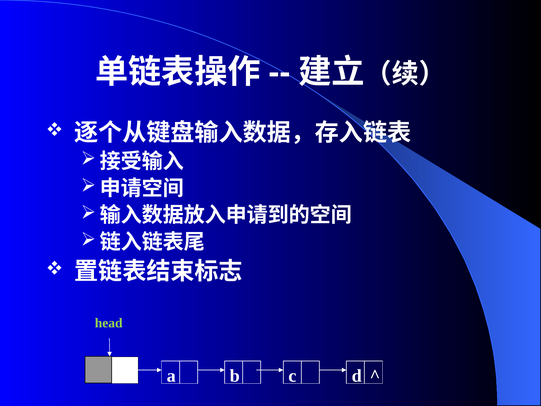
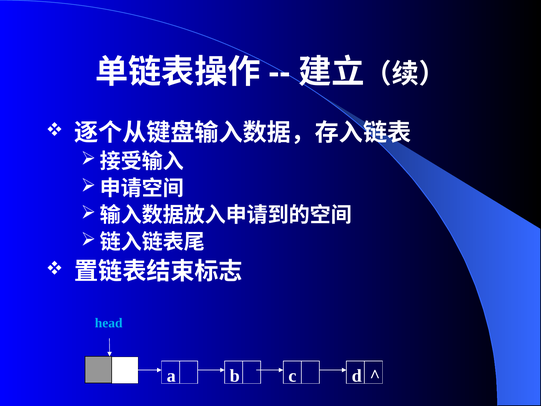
head colour: light green -> light blue
